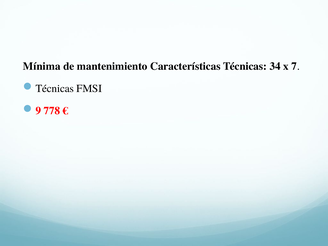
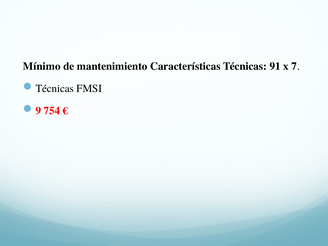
Mínima: Mínima -> Mínimo
34: 34 -> 91
778: 778 -> 754
